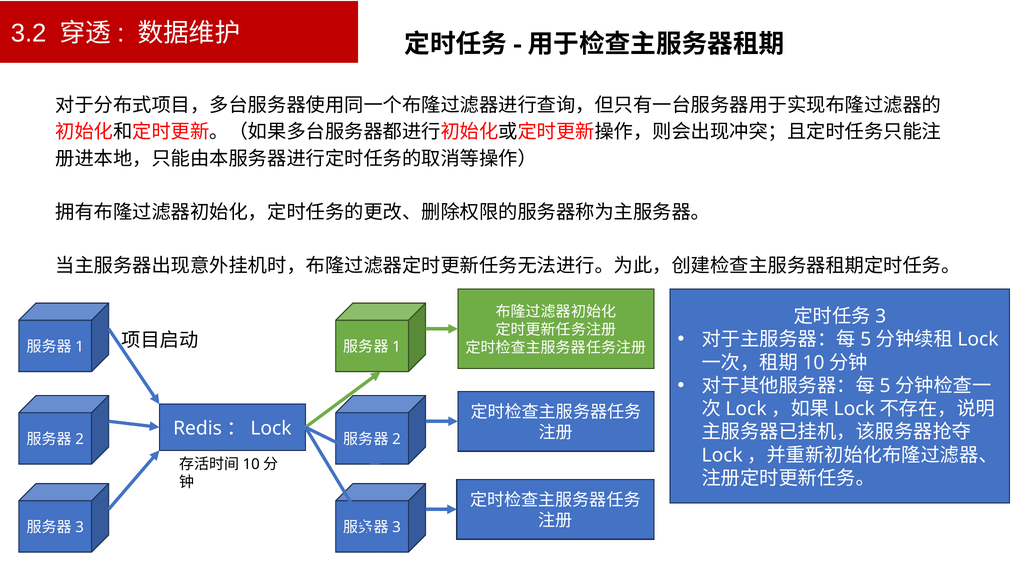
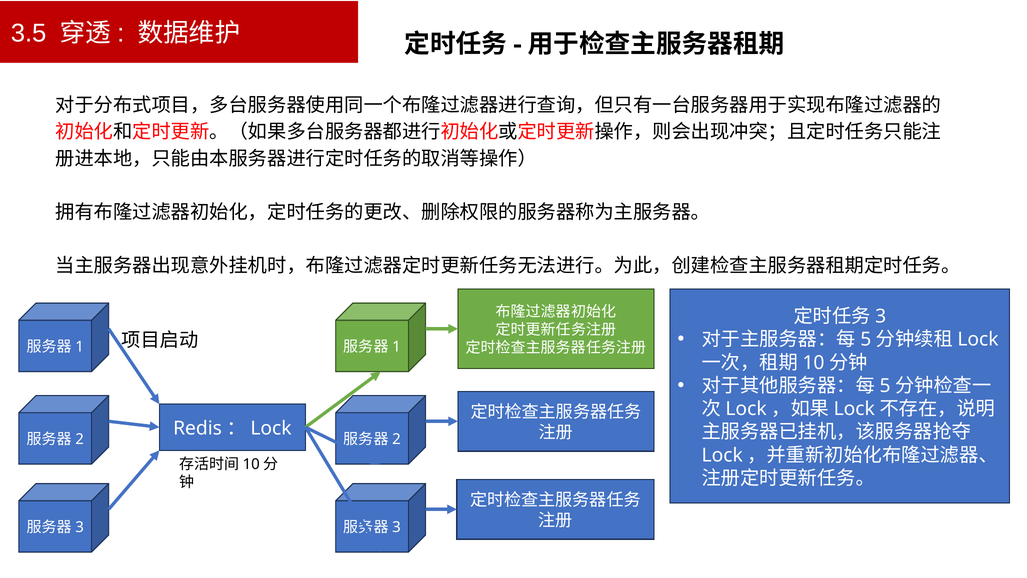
3.2: 3.2 -> 3.5
